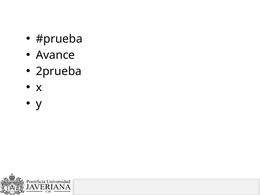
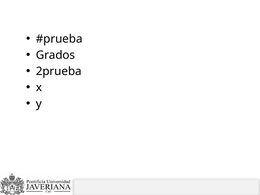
Avance: Avance -> Grados
